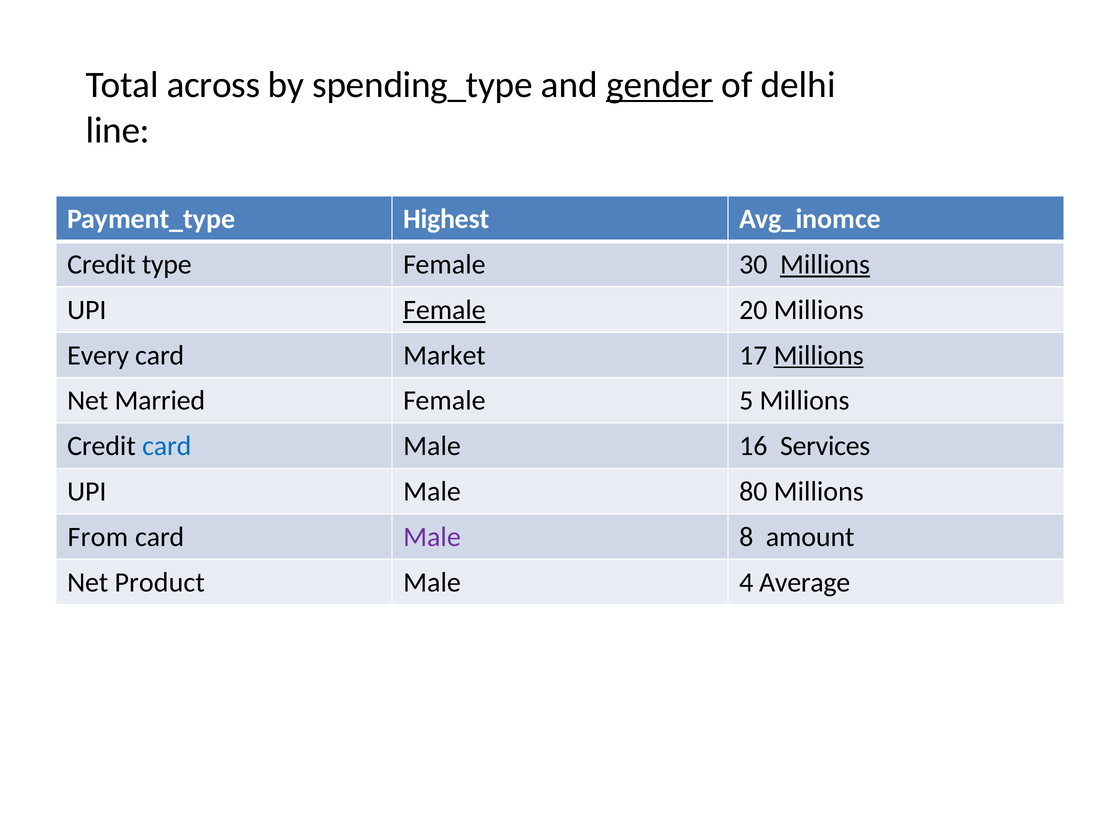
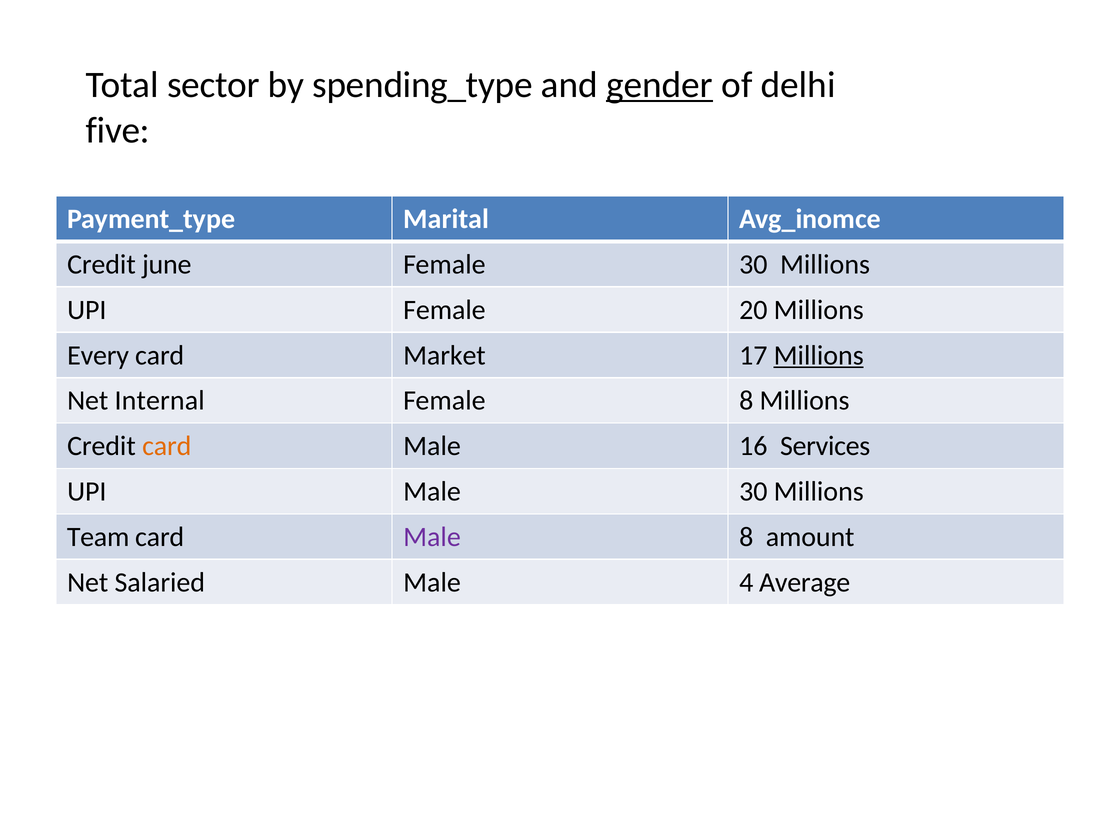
across: across -> sector
line: line -> five
Highest: Highest -> Marital
type: type -> june
Millions at (825, 264) underline: present -> none
Female at (444, 310) underline: present -> none
Married: Married -> Internal
Female 5: 5 -> 8
card at (167, 446) colour: blue -> orange
Male 80: 80 -> 30
From: From -> Team
Product: Product -> Salaried
